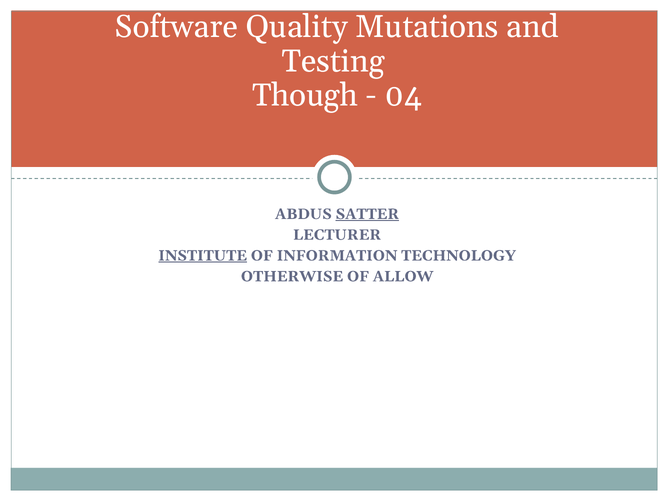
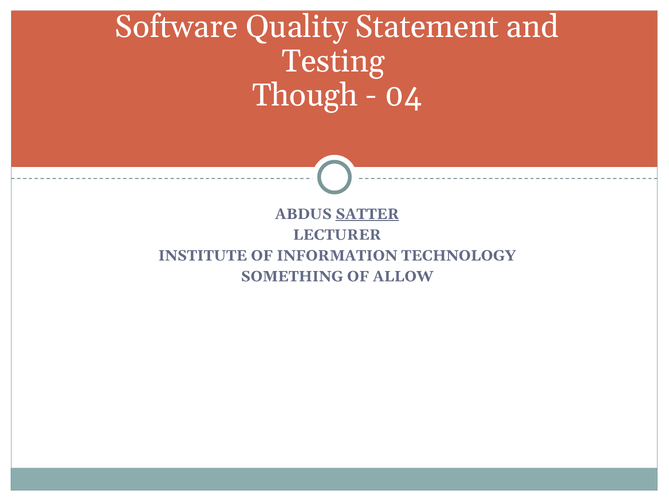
Mutations: Mutations -> Statement
INSTITUTE underline: present -> none
OTHERWISE: OTHERWISE -> SOMETHING
